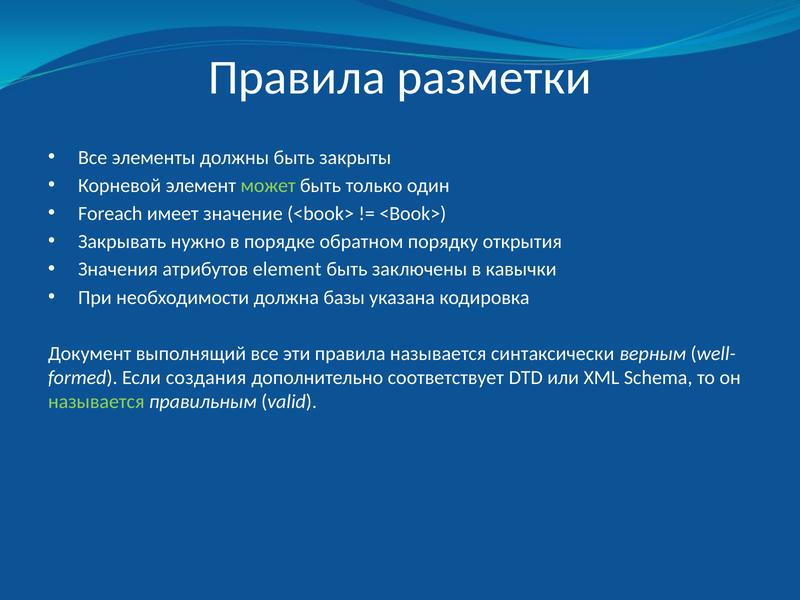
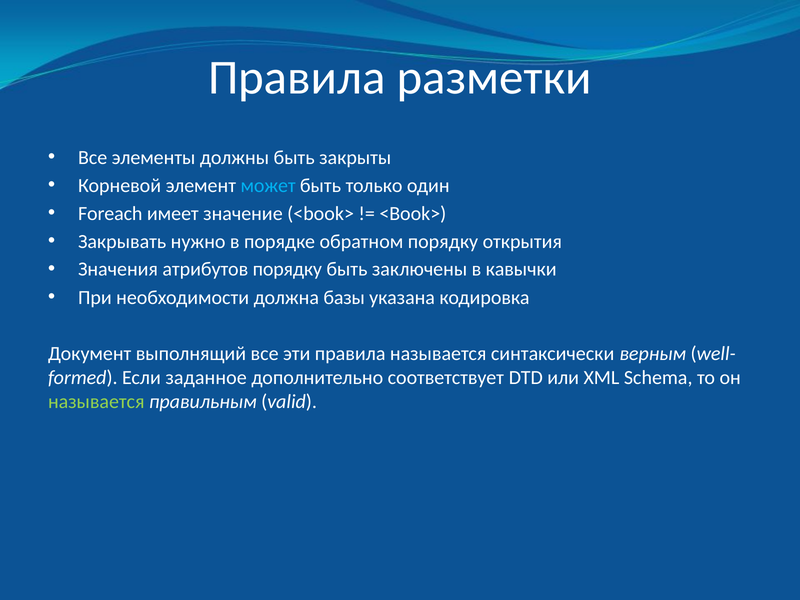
может colour: light green -> light blue
атрибутов element: element -> порядку
создания: создания -> заданное
